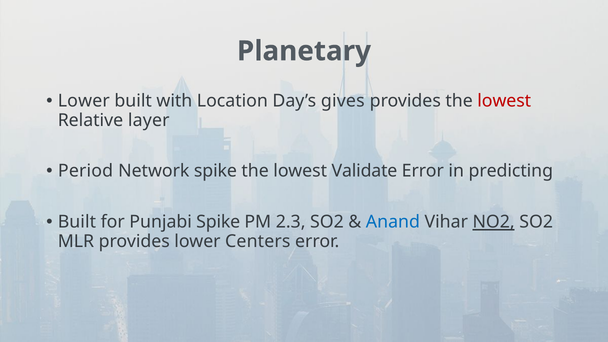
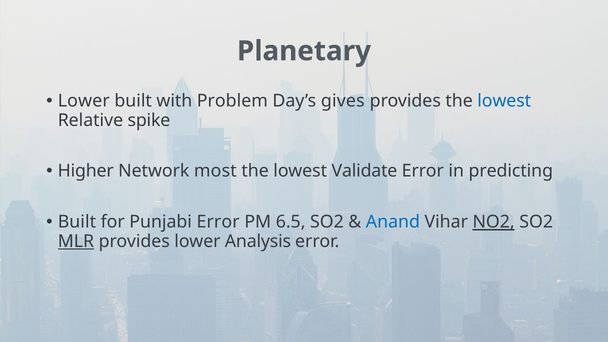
Location: Location -> Problem
lowest at (504, 101) colour: red -> blue
layer: layer -> spike
Period: Period -> Higher
Network spike: spike -> most
Punjabi Spike: Spike -> Error
2.3: 2.3 -> 6.5
MLR underline: none -> present
Centers: Centers -> Analysis
